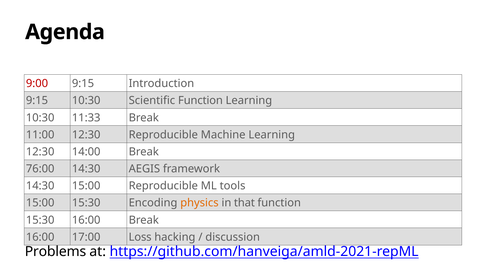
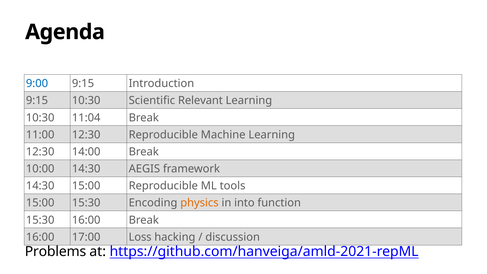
9:00 colour: red -> blue
Scientific Function: Function -> Relevant
11:33: 11:33 -> 11:04
76:00: 76:00 -> 10:00
that: that -> into
